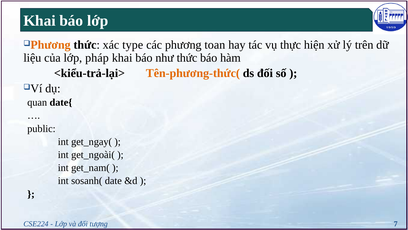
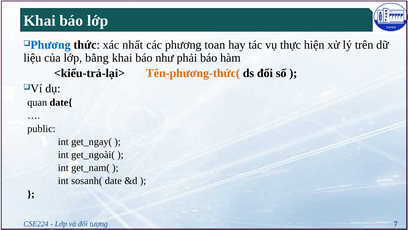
Phương at (51, 45) colour: orange -> blue
type: type -> nhất
pháp: pháp -> bằng
như thức: thức -> phải
